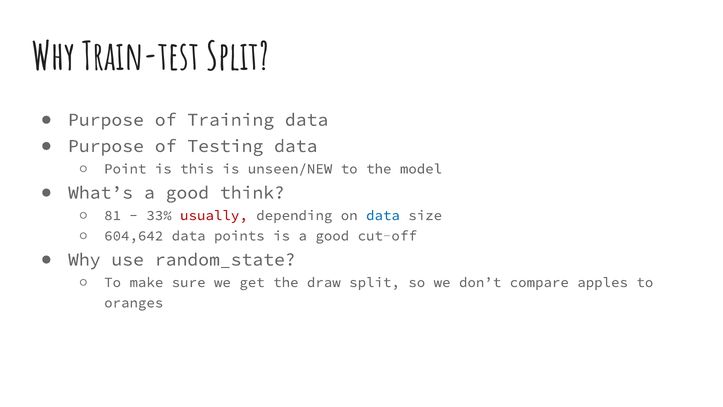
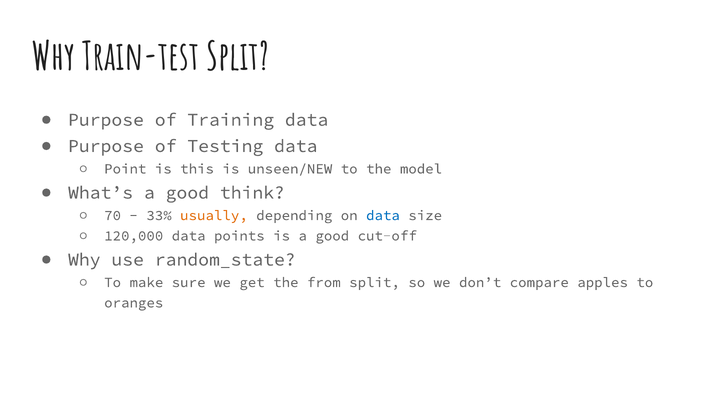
81: 81 -> 70
usually colour: red -> orange
604,642: 604,642 -> 120,000
draw: draw -> from
